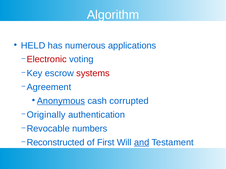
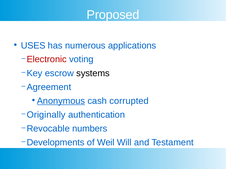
Algorithm: Algorithm -> Proposed
HELD: HELD -> USES
systems colour: red -> black
Reconstructed: Reconstructed -> Developments
First: First -> Weil
and underline: present -> none
